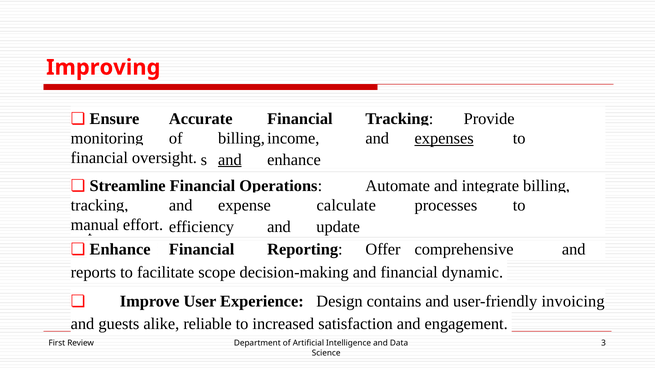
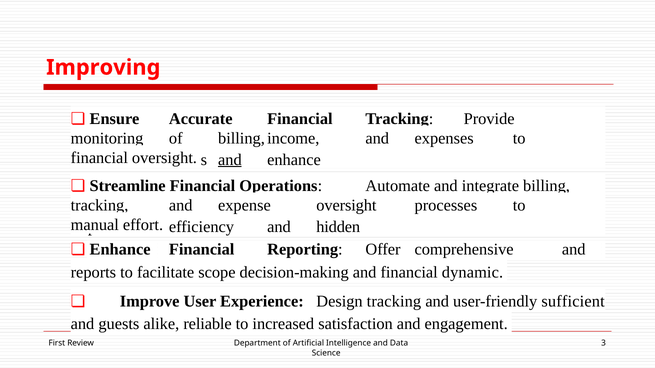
expenses underline: present -> none
expense calculate: calculate -> oversight
update: update -> hidden
Design contains: contains -> tracking
invoicing: invoicing -> sufficient
